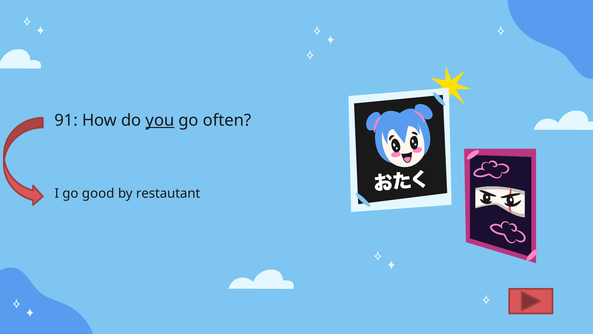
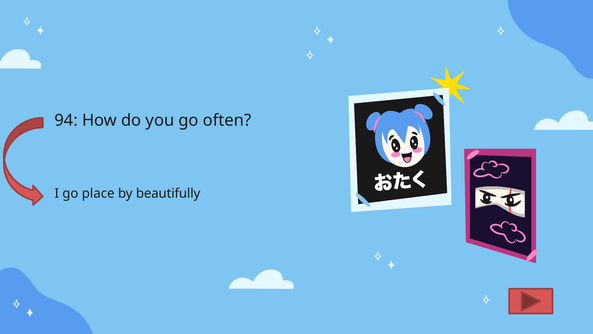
91: 91 -> 94
you underline: present -> none
good: good -> place
restautant: restautant -> beautifully
